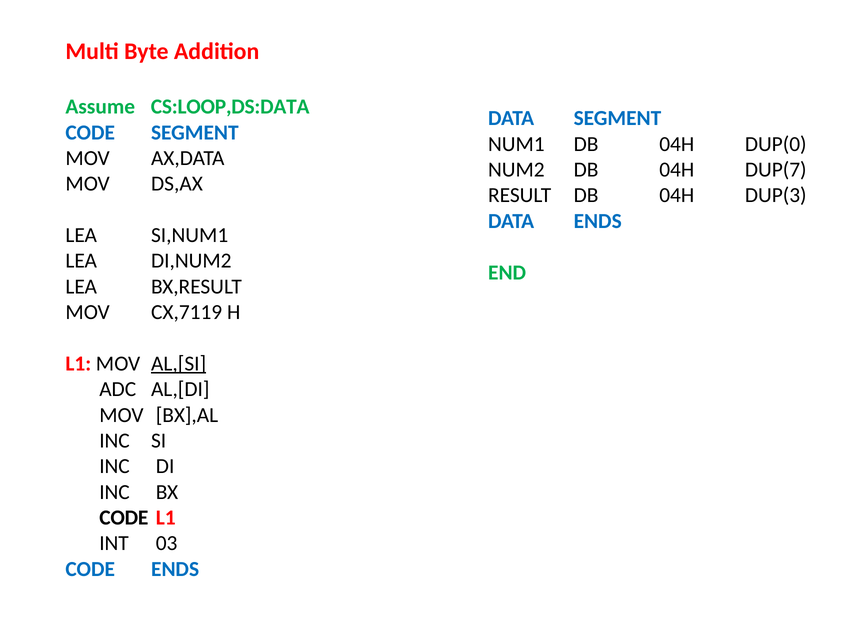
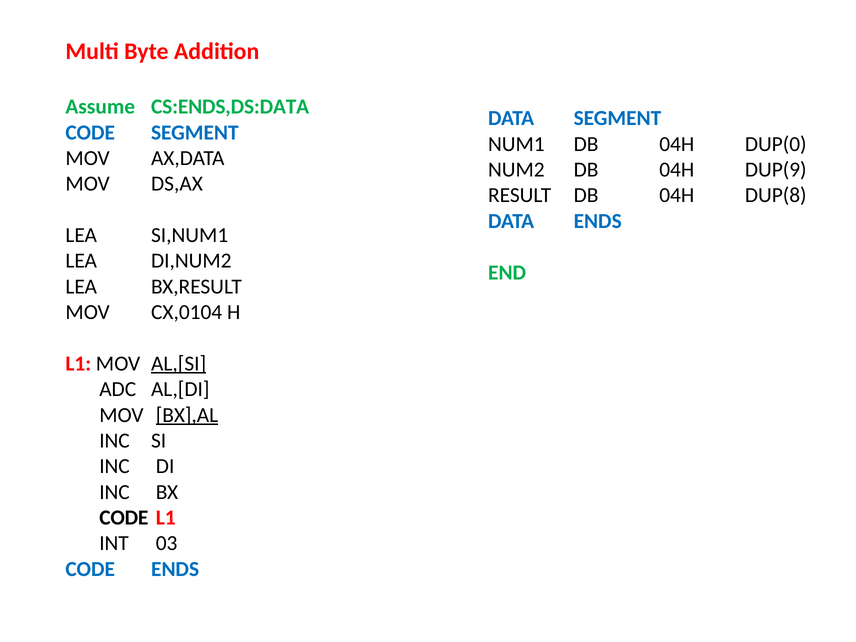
CS:LOOP,DS:DATA: CS:LOOP,DS:DATA -> CS:ENDS,DS:DATA
DUP(7: DUP(7 -> DUP(9
DUP(3: DUP(3 -> DUP(8
CX,7119: CX,7119 -> CX,0104
BX],AL underline: none -> present
